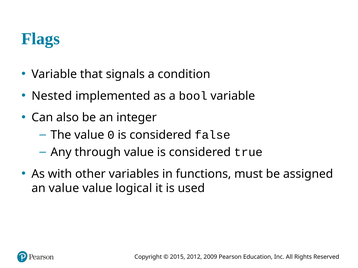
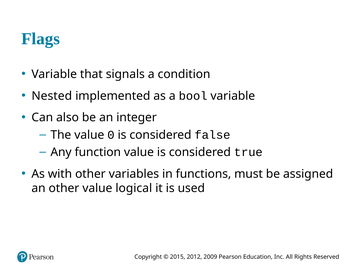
through: through -> function
an value: value -> other
